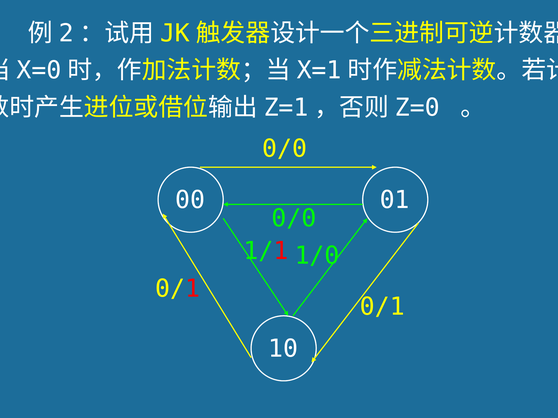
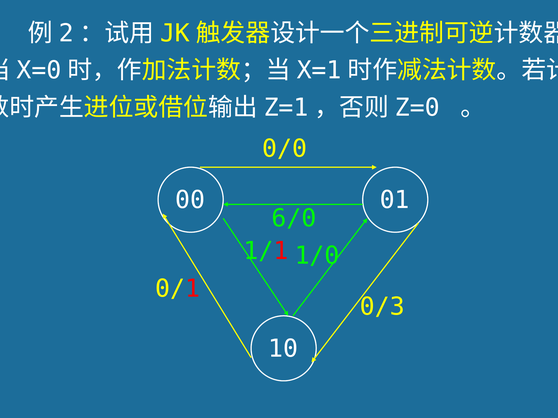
0/0 at (294, 219): 0/0 -> 6/0
0/1 at (382, 307): 0/1 -> 0/3
